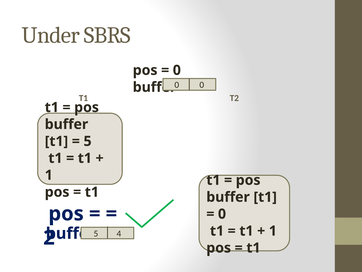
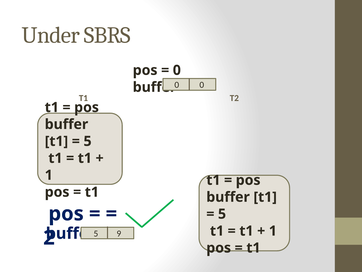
0 at (222, 214): 0 -> 5
4: 4 -> 9
